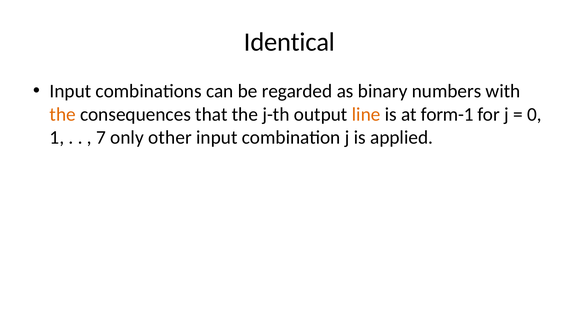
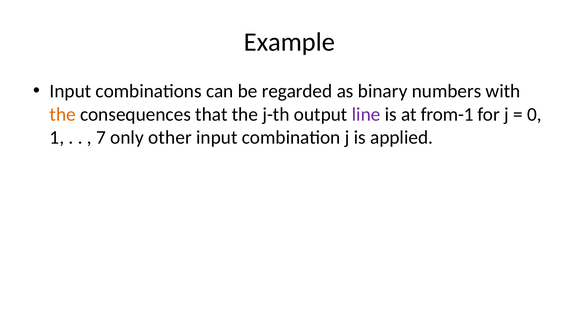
Identical: Identical -> Example
line colour: orange -> purple
form-1: form-1 -> from-1
